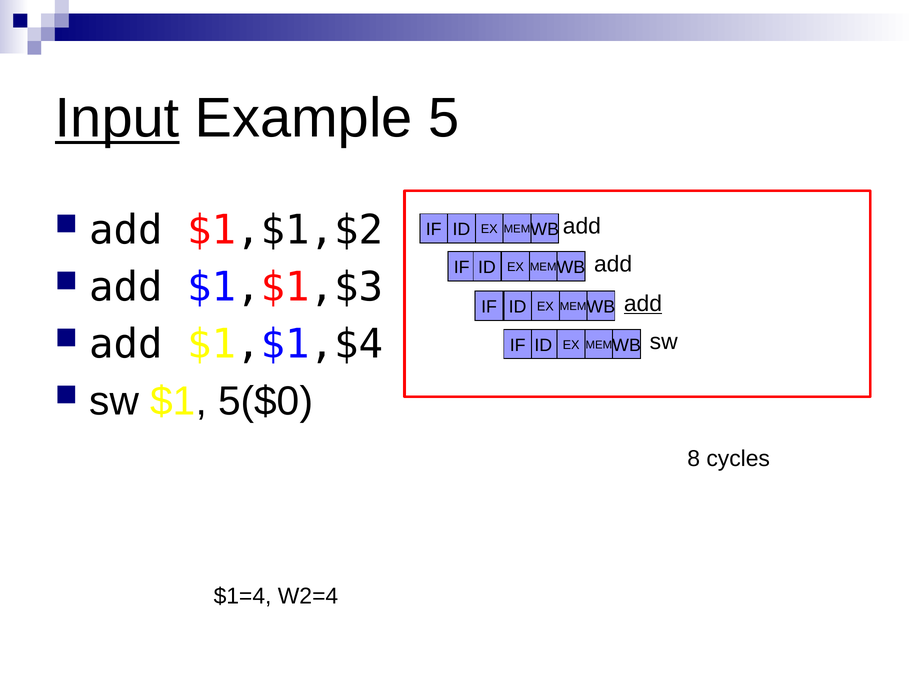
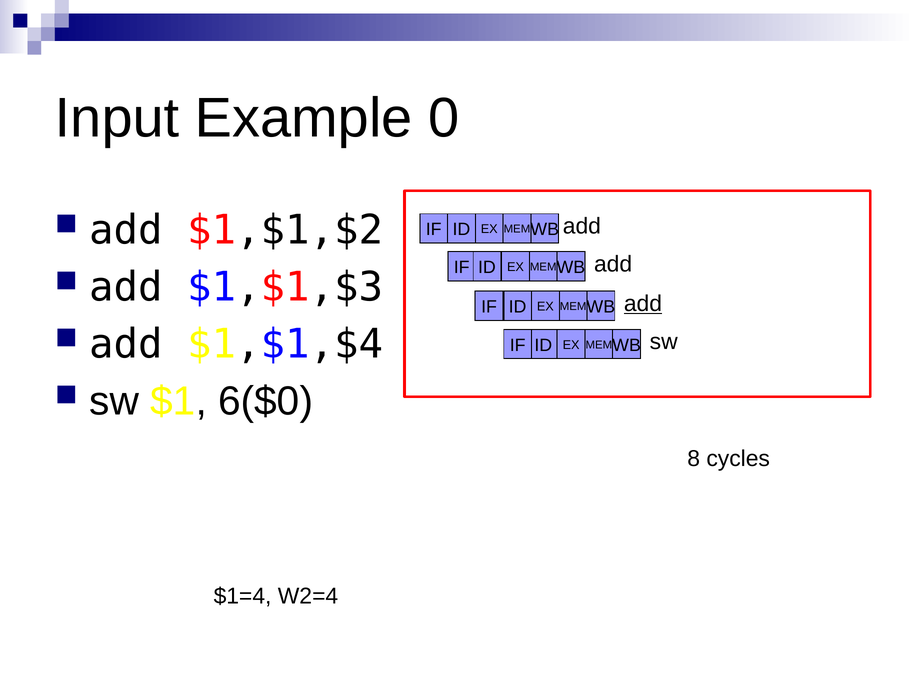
Input underline: present -> none
5: 5 -> 0
5($0: 5($0 -> 6($0
